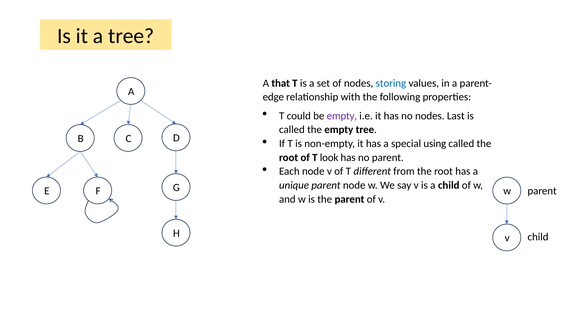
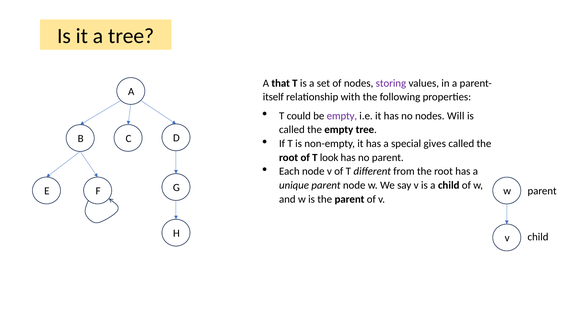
storing colour: blue -> purple
edge: edge -> itself
Last: Last -> Will
using: using -> gives
